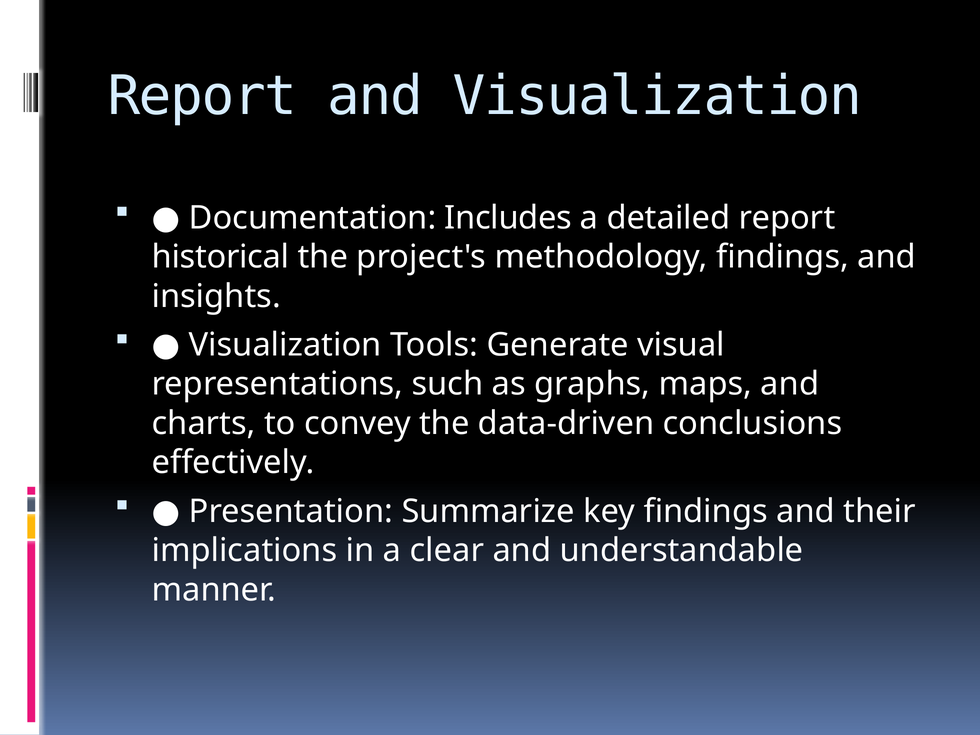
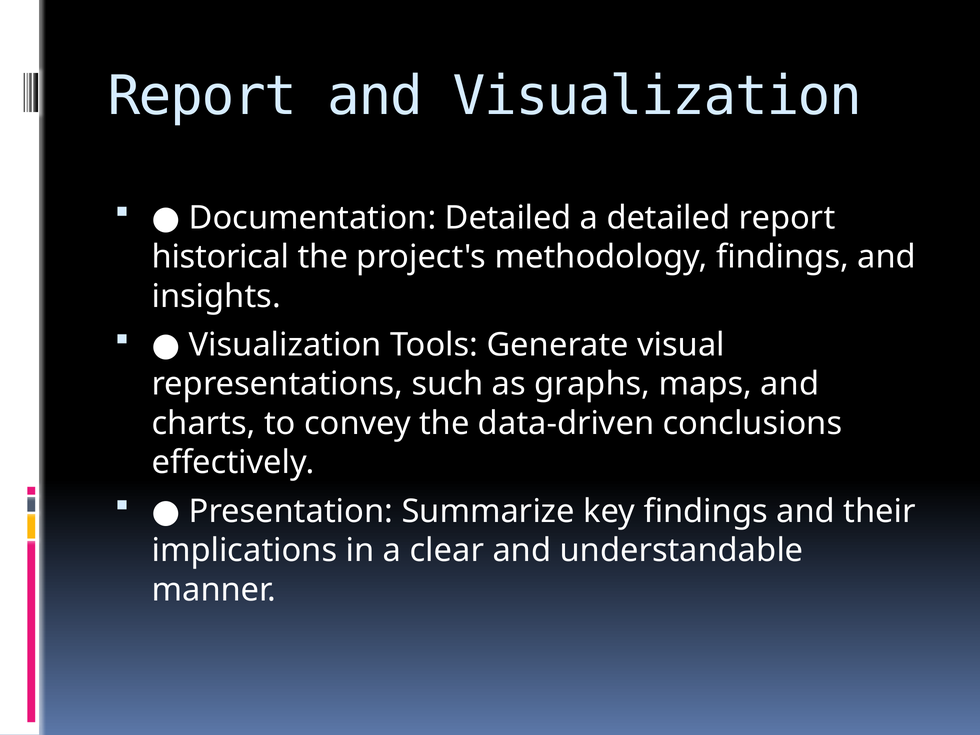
Documentation Includes: Includes -> Detailed
